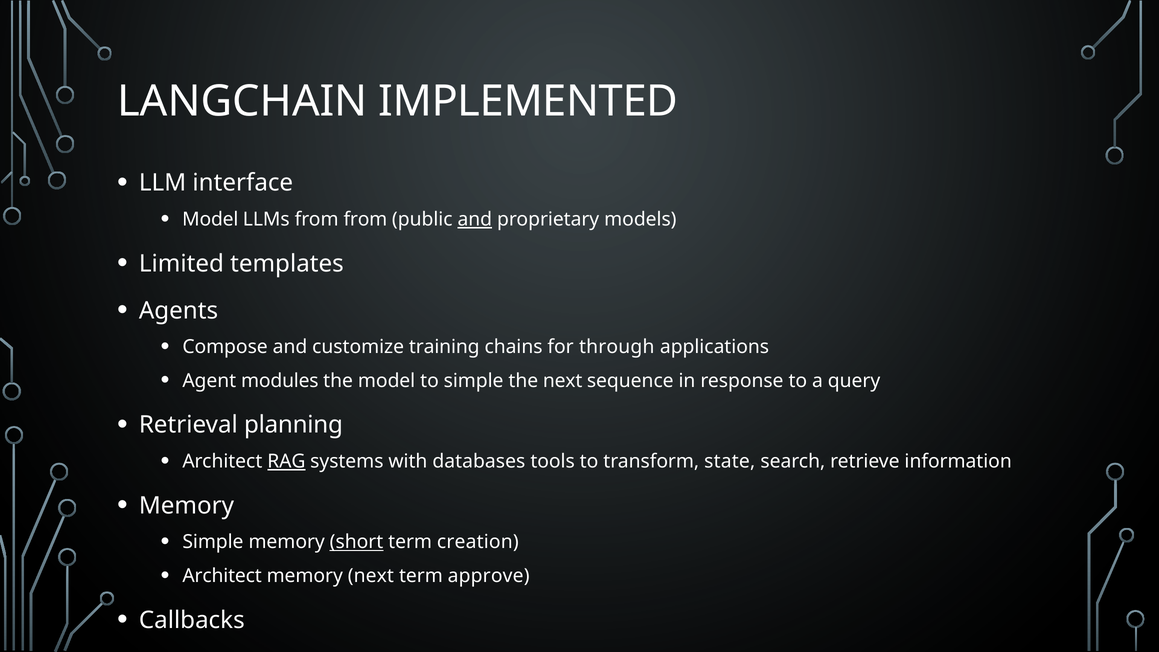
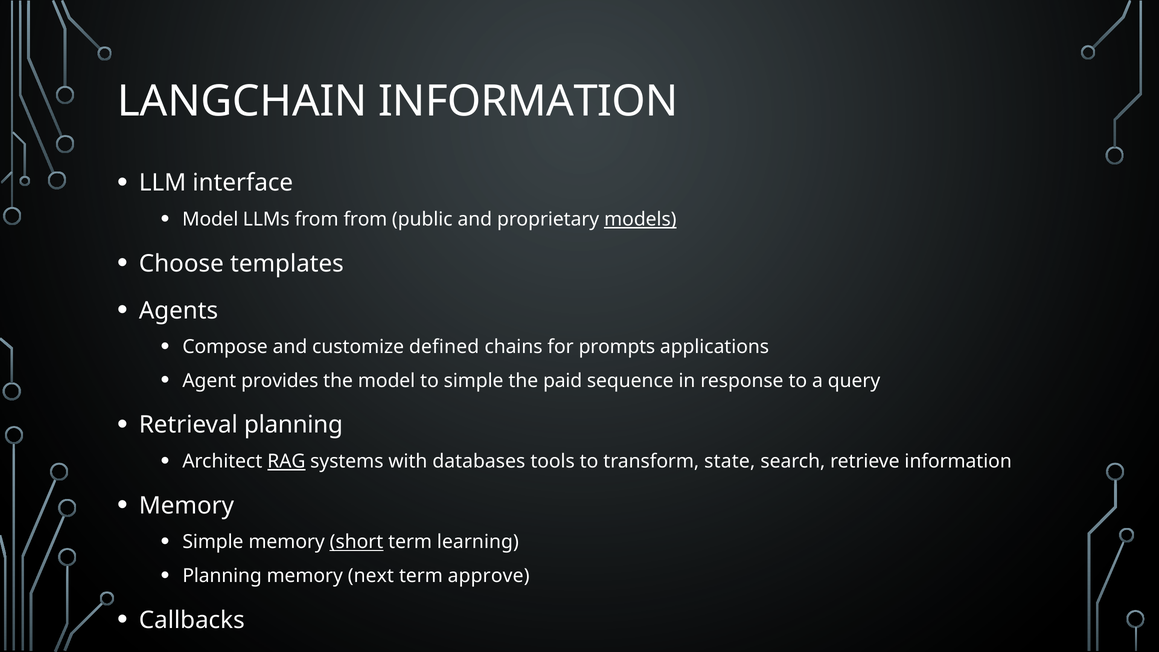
LANGCHAIN IMPLEMENTED: IMPLEMENTED -> INFORMATION
and at (475, 219) underline: present -> none
models underline: none -> present
Limited: Limited -> Choose
training: training -> defined
through: through -> prompts
modules: modules -> provides
the next: next -> paid
creation: creation -> learning
Architect at (222, 576): Architect -> Planning
